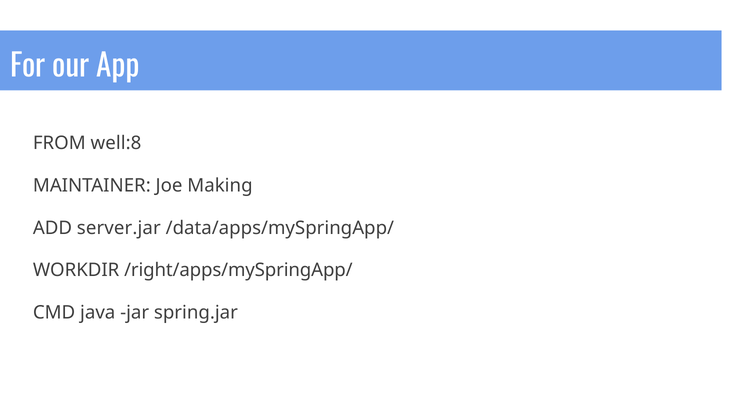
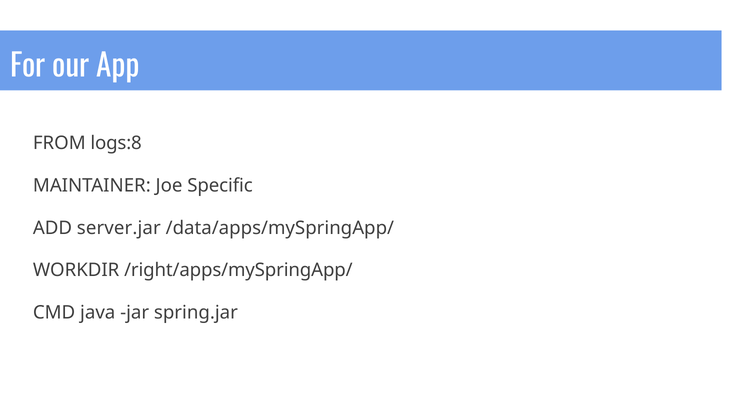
well:8: well:8 -> logs:8
Making: Making -> Specific
